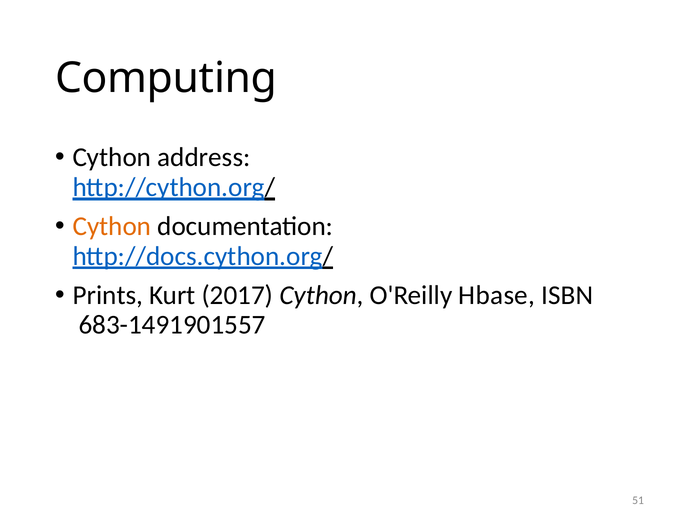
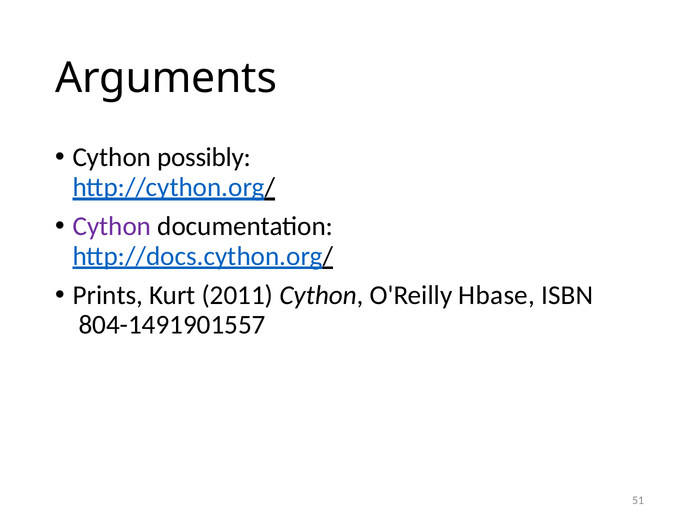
Computing: Computing -> Arguments
address: address -> possibly
Cython at (112, 227) colour: orange -> purple
2017: 2017 -> 2011
683-1491901557: 683-1491901557 -> 804-1491901557
